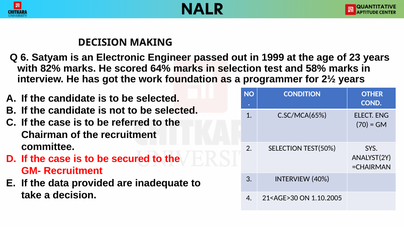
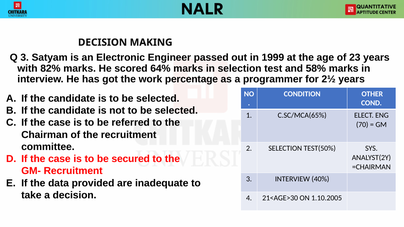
Q 6: 6 -> 3
foundation: foundation -> percentage
